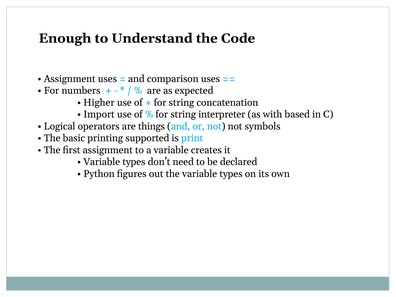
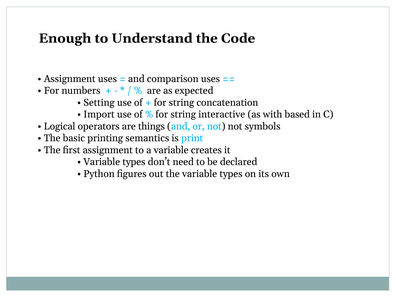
Higher: Higher -> Setting
interpreter: interpreter -> interactive
supported: supported -> semantics
